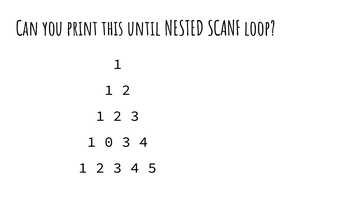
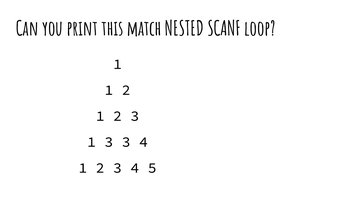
until: until -> match
1 0: 0 -> 3
